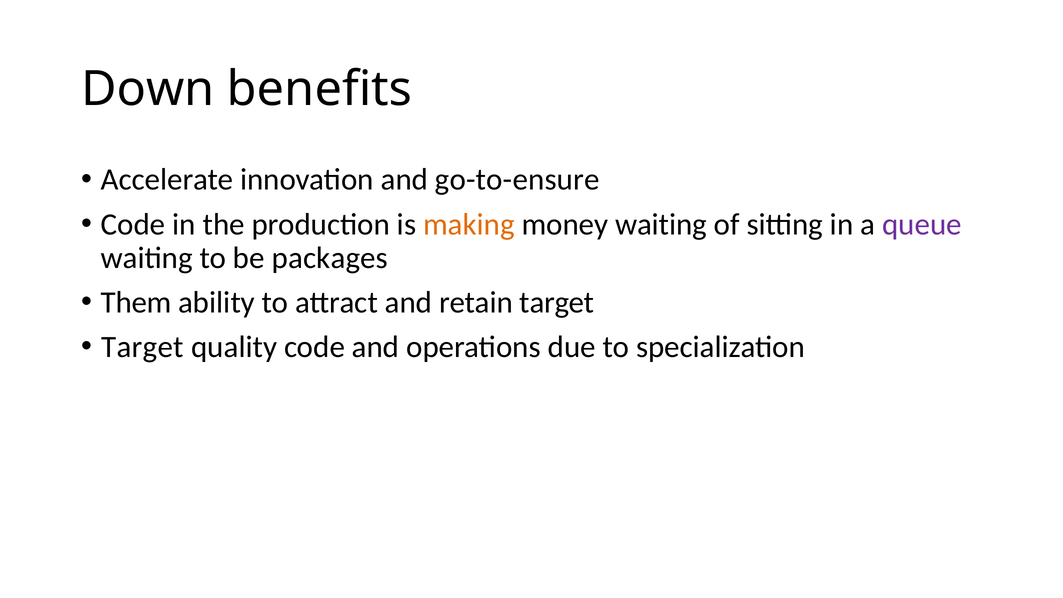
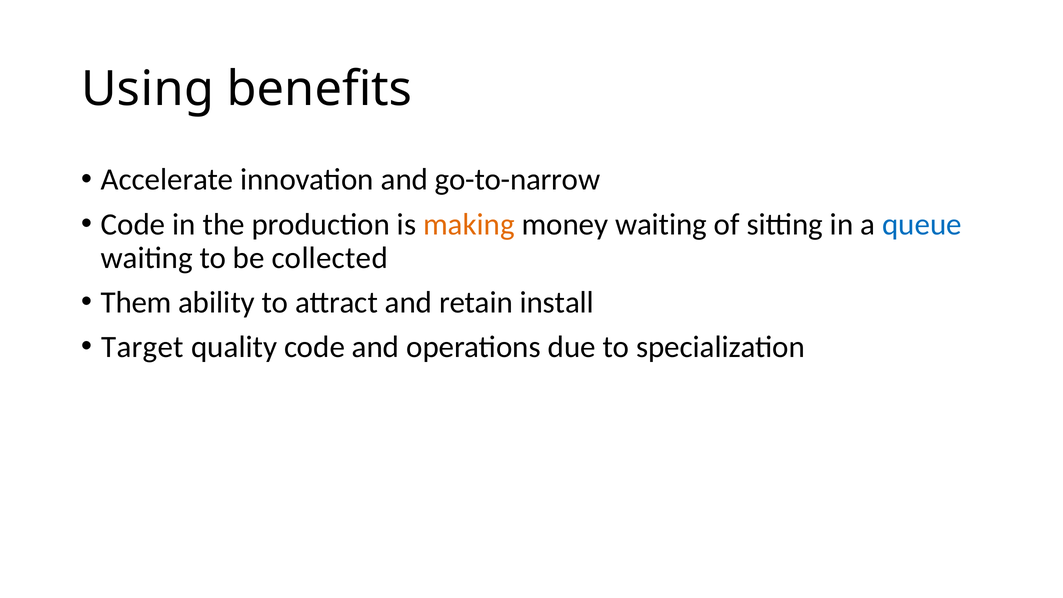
Down: Down -> Using
go-to-ensure: go-to-ensure -> go-to-narrow
queue colour: purple -> blue
packages: packages -> collected
retain target: target -> install
